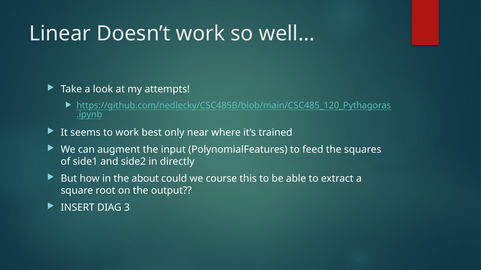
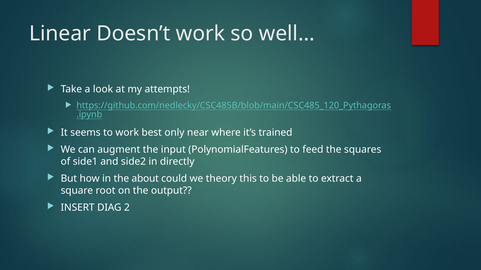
course: course -> theory
3: 3 -> 2
